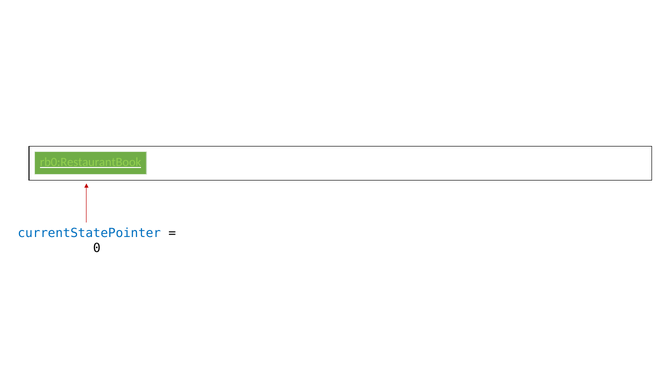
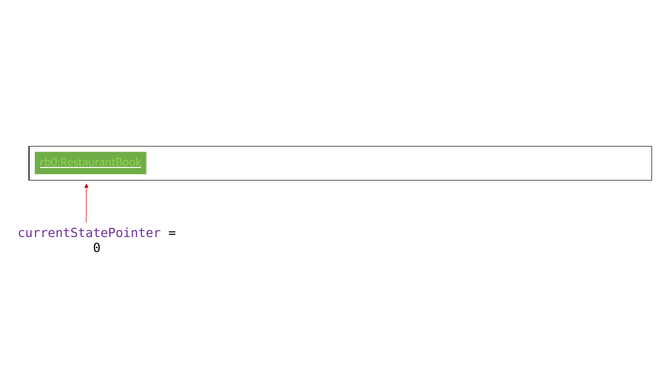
currentStatePointer colour: blue -> purple
